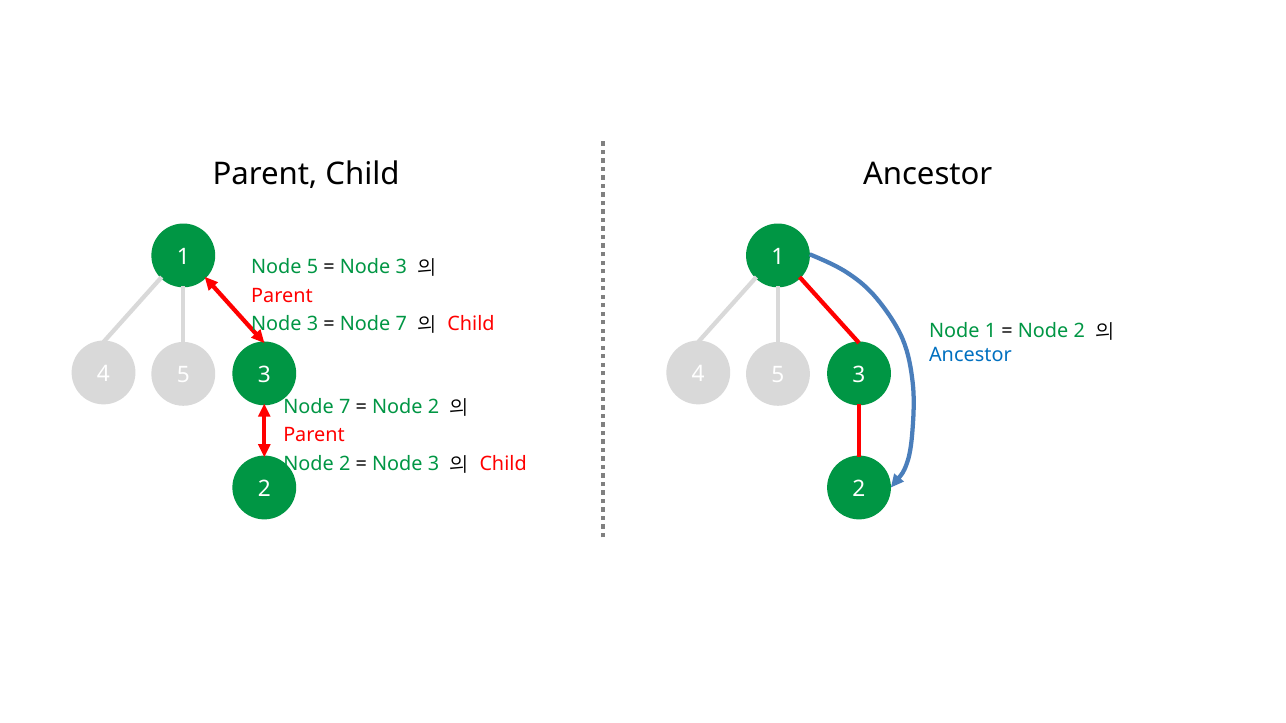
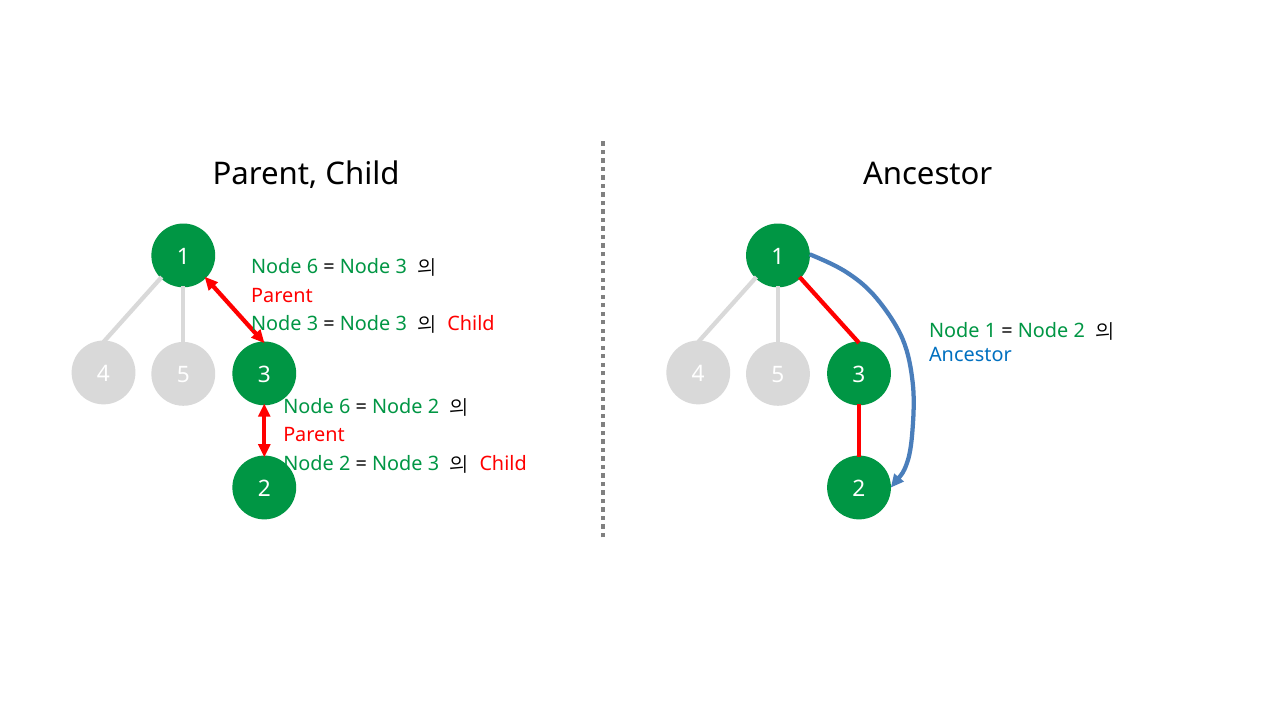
5 at (313, 267): 5 -> 6
7 at (401, 325): 7 -> 3
7 at (345, 407): 7 -> 6
